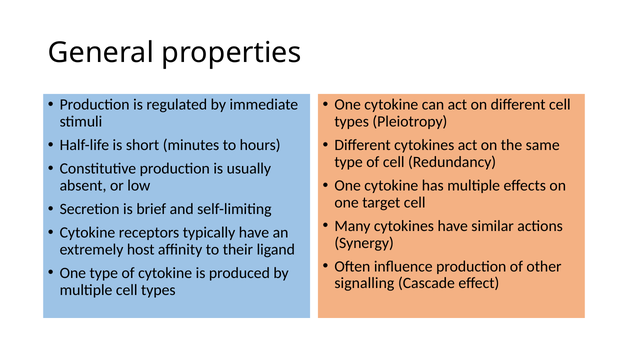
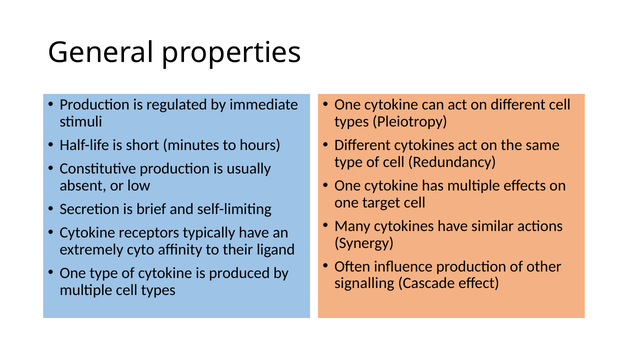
host: host -> cyto
